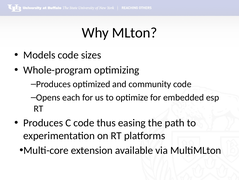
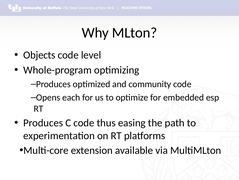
Models: Models -> Objects
sizes: sizes -> level
